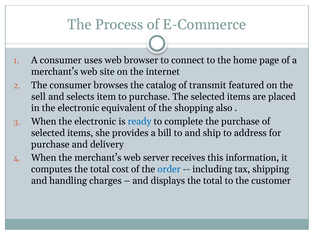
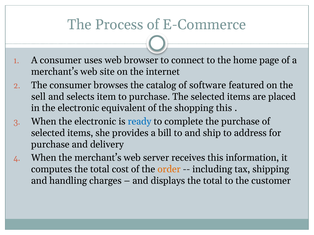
transmit: transmit -> software
shopping also: also -> this
order colour: blue -> orange
